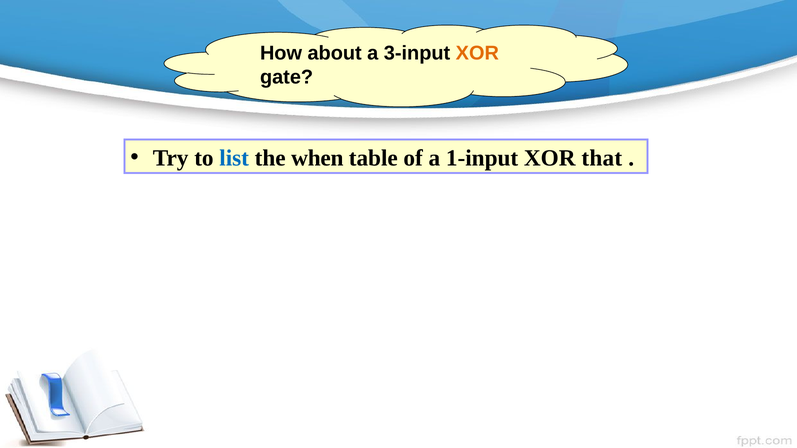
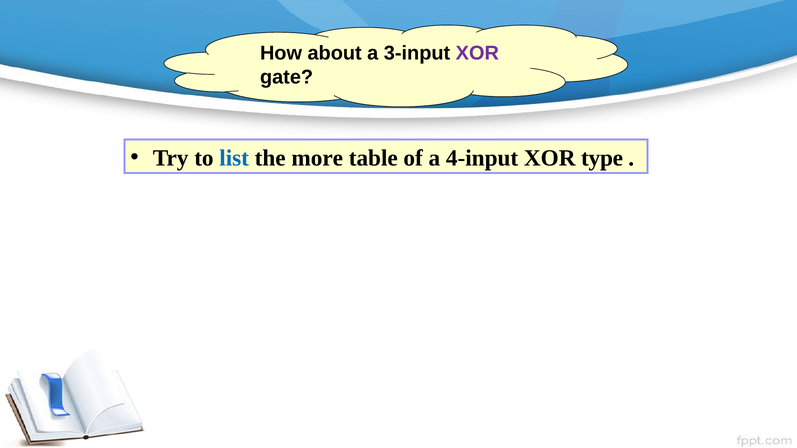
XOR at (477, 53) colour: orange -> purple
when: when -> more
1-input: 1-input -> 4-input
that: that -> type
